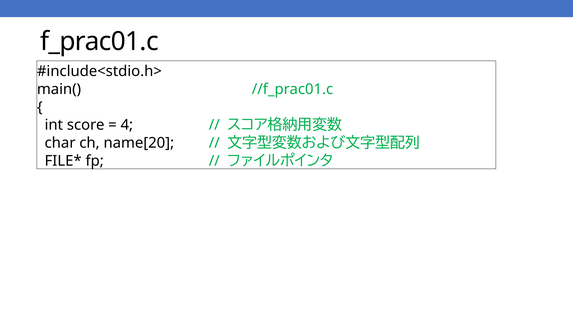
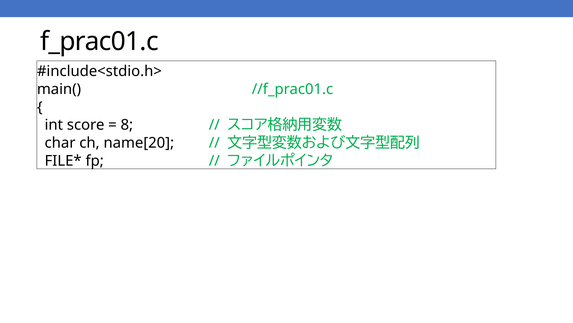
4: 4 -> 8
